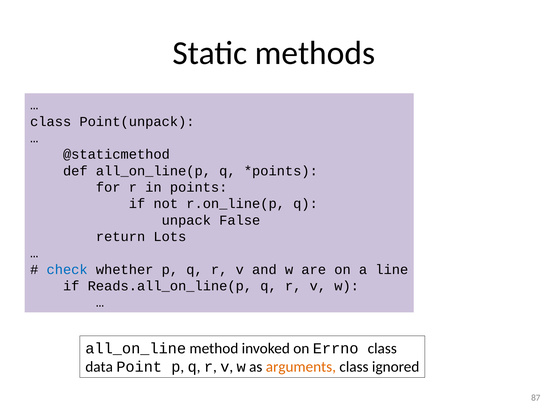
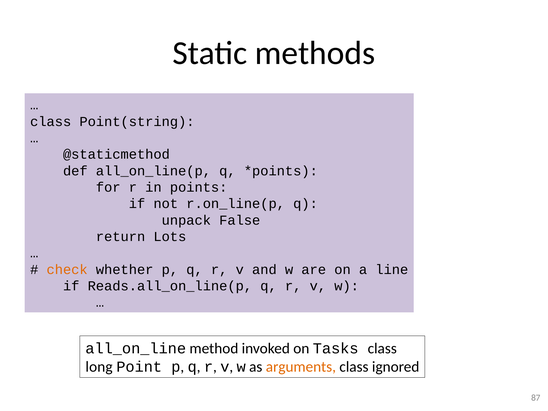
Point(unpack: Point(unpack -> Point(string
check colour: blue -> orange
Errno: Errno -> Tasks
data: data -> long
